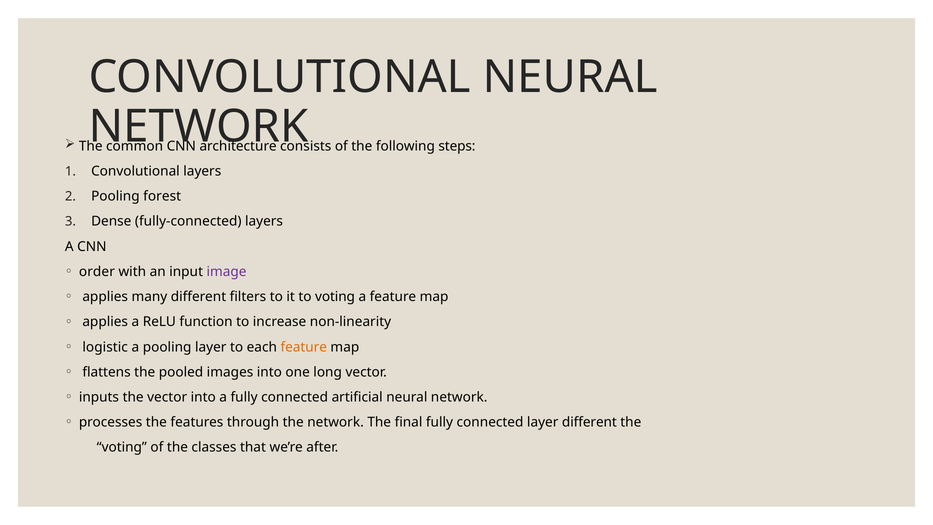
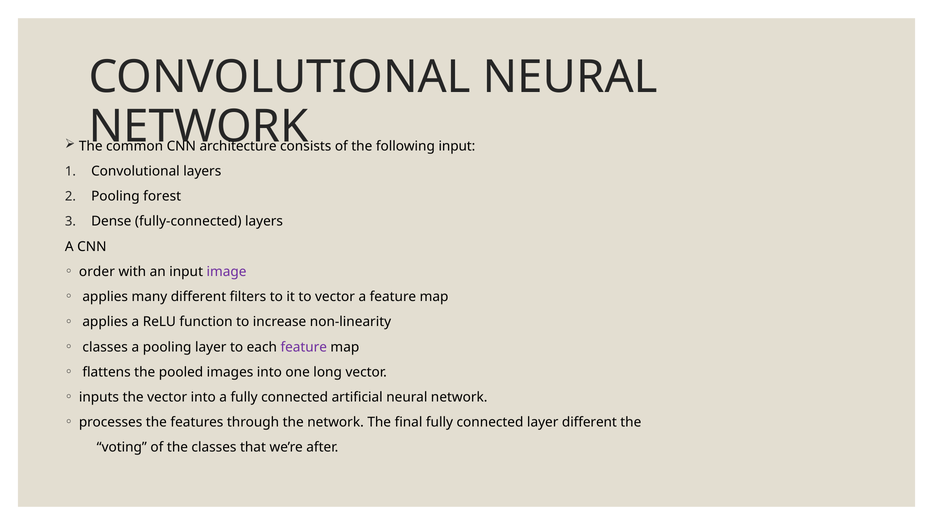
following steps: steps -> input
to voting: voting -> vector
logistic at (105, 347): logistic -> classes
feature at (304, 347) colour: orange -> purple
